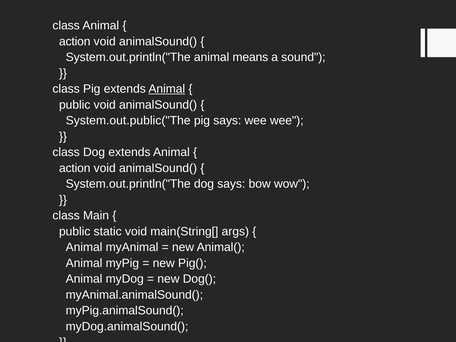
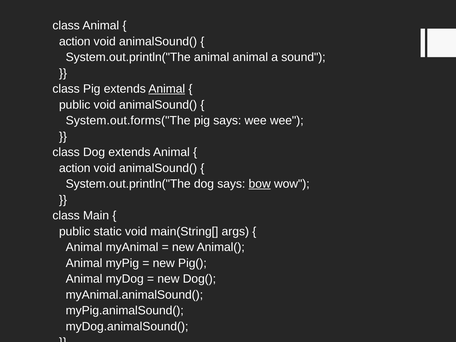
animal means: means -> animal
System.out.public("The: System.out.public("The -> System.out.forms("The
bow underline: none -> present
